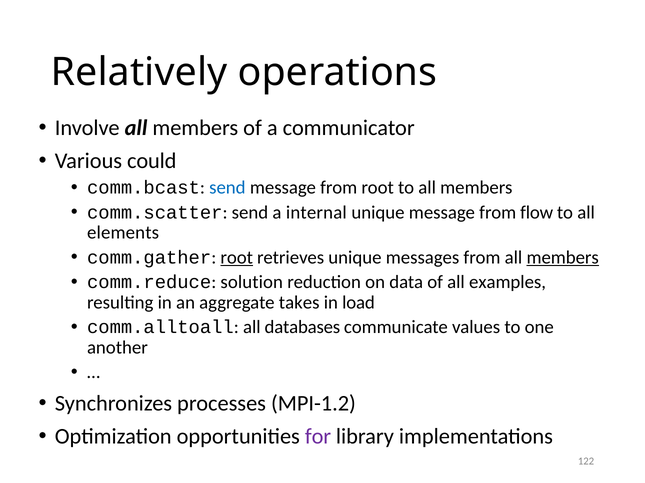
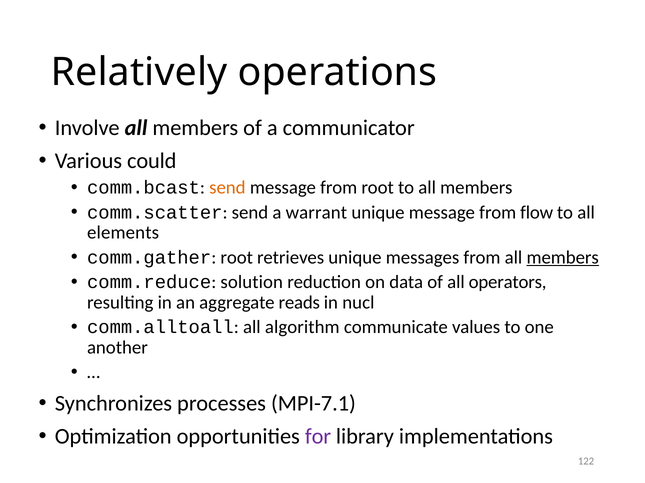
send at (227, 188) colour: blue -> orange
internal: internal -> warrant
root at (237, 258) underline: present -> none
examples: examples -> operators
takes: takes -> reads
load: load -> nucl
databases: databases -> algorithm
MPI-1.2: MPI-1.2 -> MPI-7.1
